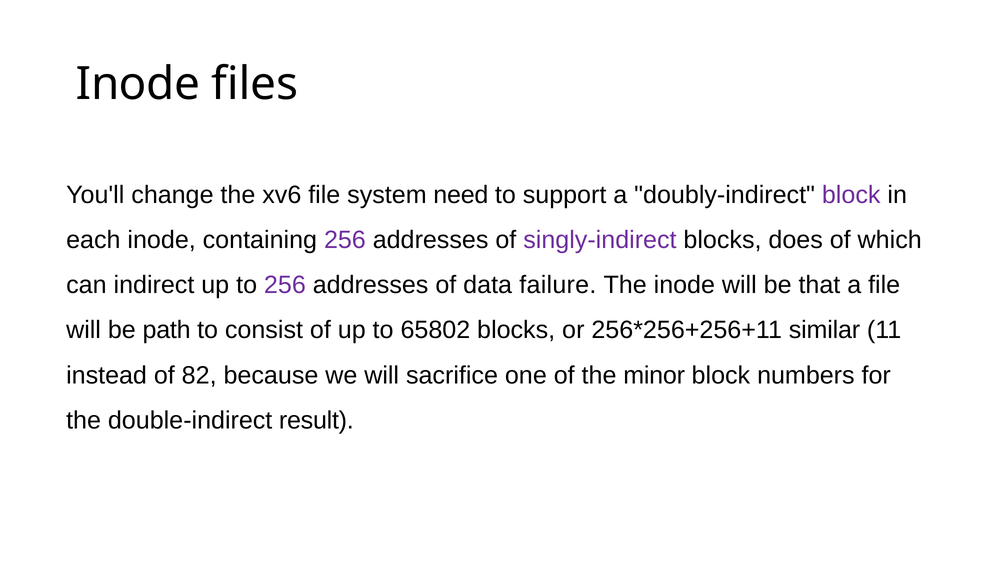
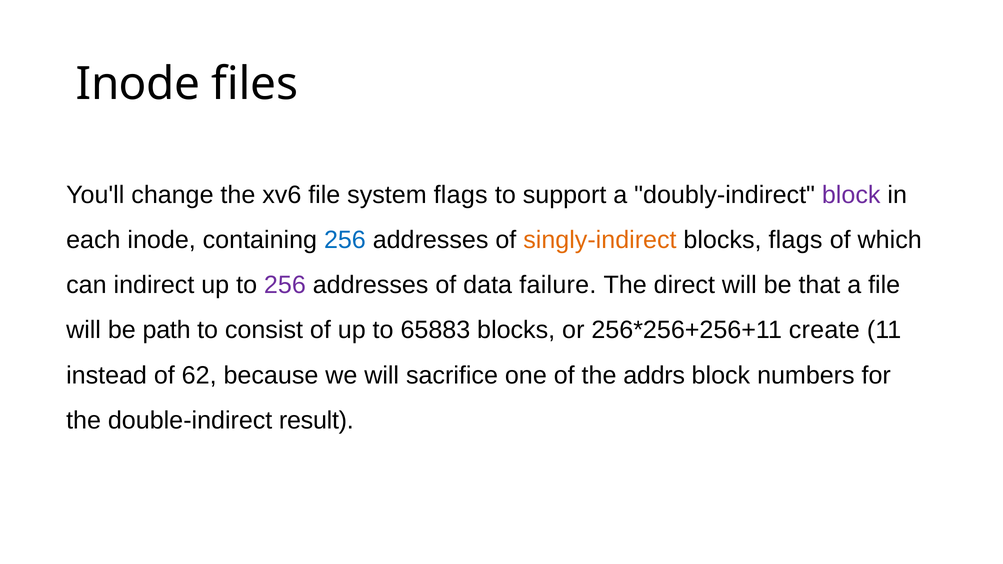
system need: need -> flags
256 at (345, 240) colour: purple -> blue
singly-indirect colour: purple -> orange
blocks does: does -> flags
The inode: inode -> direct
65802: 65802 -> 65883
similar: similar -> create
82: 82 -> 62
minor: minor -> addrs
